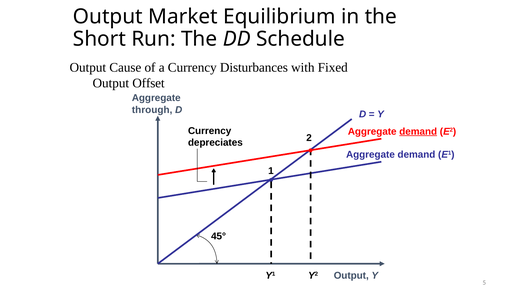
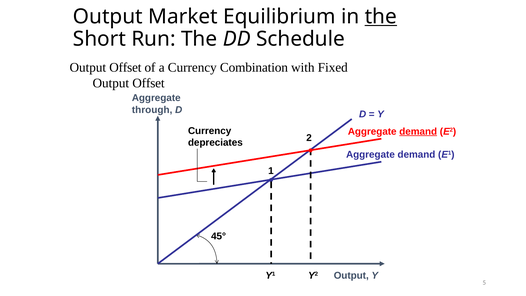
the at (381, 17) underline: none -> present
Cause at (125, 67): Cause -> Offset
Disturbances: Disturbances -> Combination
